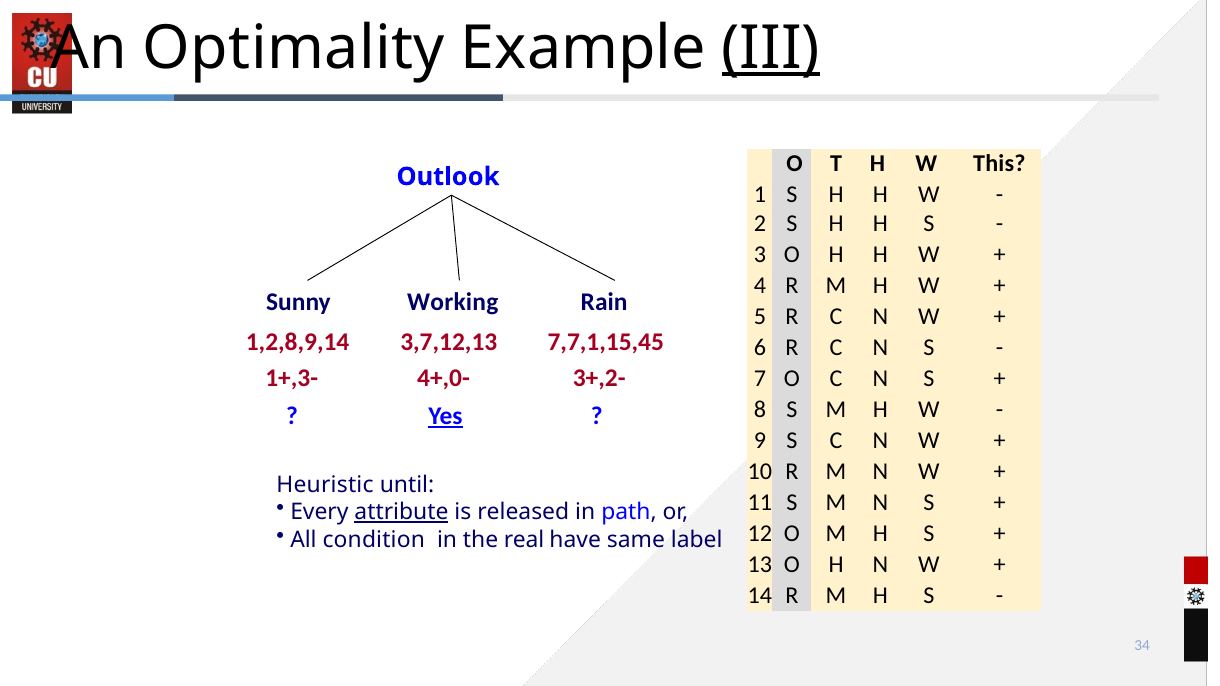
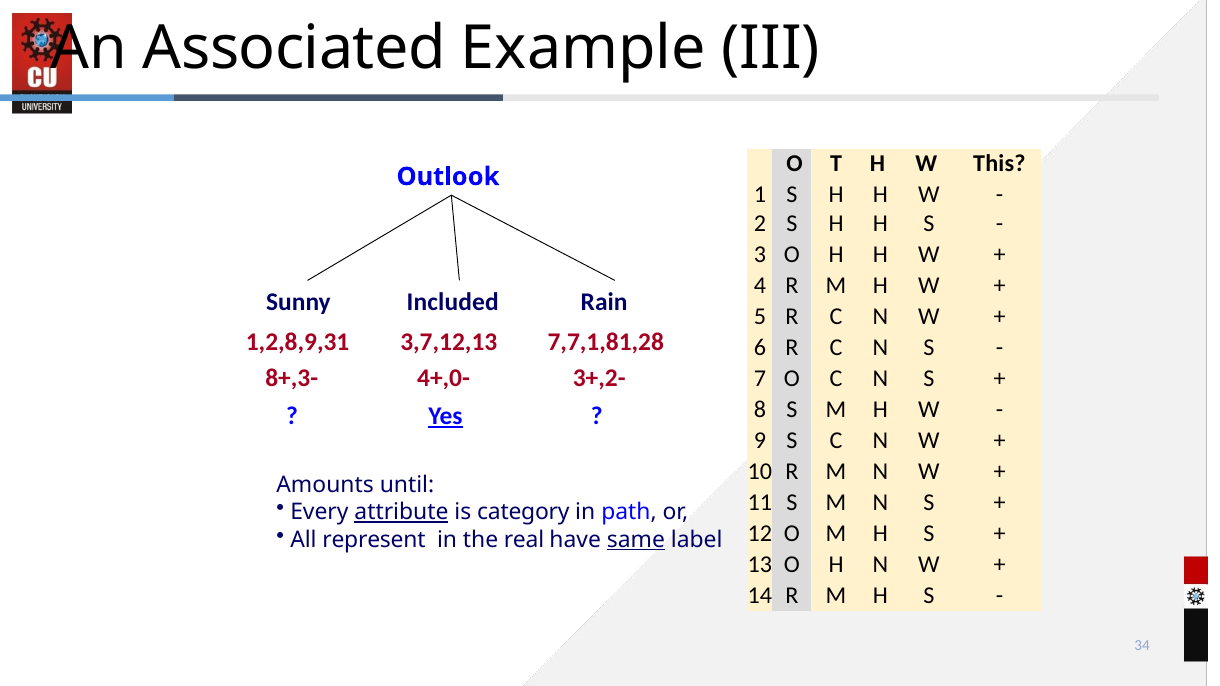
Optimality: Optimality -> Associated
III underline: present -> none
Working: Working -> Included
1,2,8,9,14: 1,2,8,9,14 -> 1,2,8,9,31
7,7,1,15,45: 7,7,1,15,45 -> 7,7,1,81,28
1+,3-: 1+,3- -> 8+,3-
Heuristic: Heuristic -> Amounts
released: released -> category
condition: condition -> represent
same underline: none -> present
